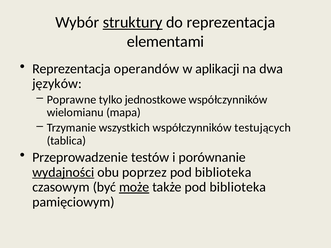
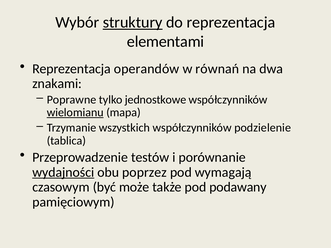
aplikacji: aplikacji -> równań
języków: języków -> znakami
wielomianu underline: none -> present
testujących: testujących -> podzielenie
biblioteka at (223, 172): biblioteka -> wymagają
może underline: present -> none
także pod biblioteka: biblioteka -> podawany
